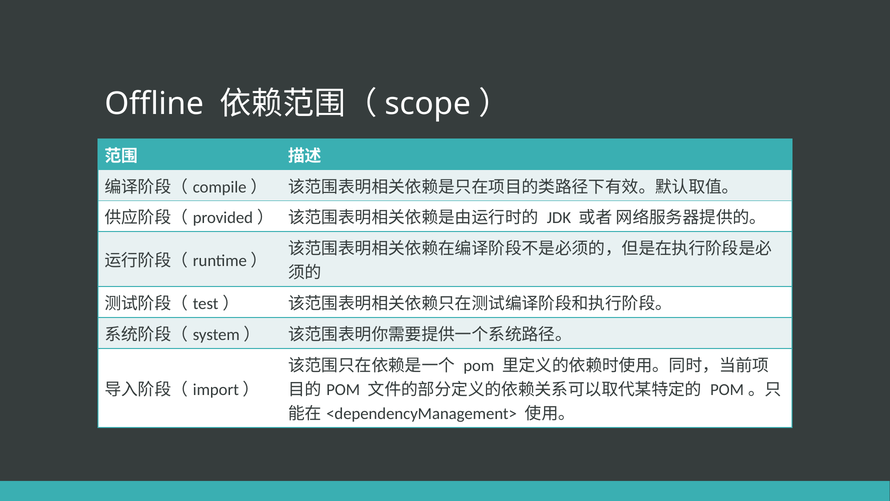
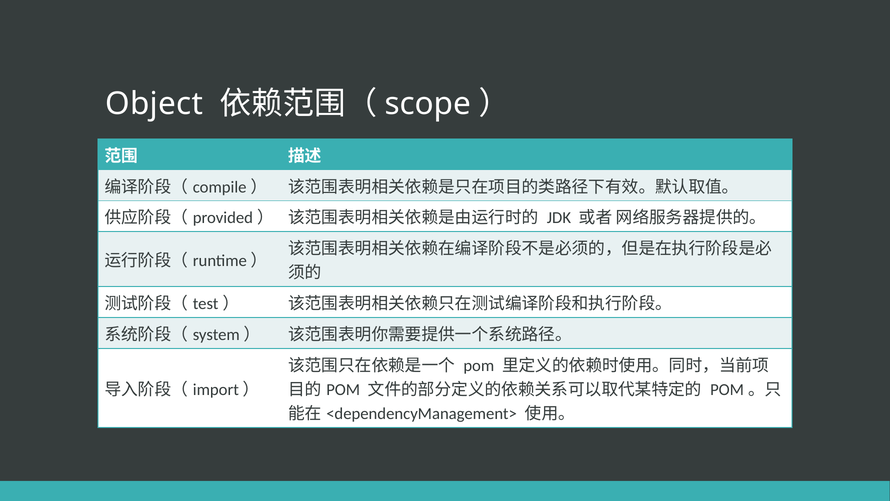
Offline: Offline -> Object
